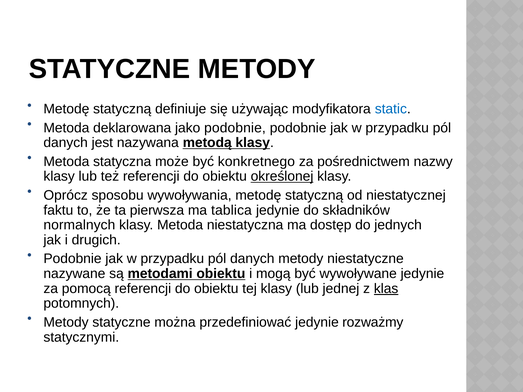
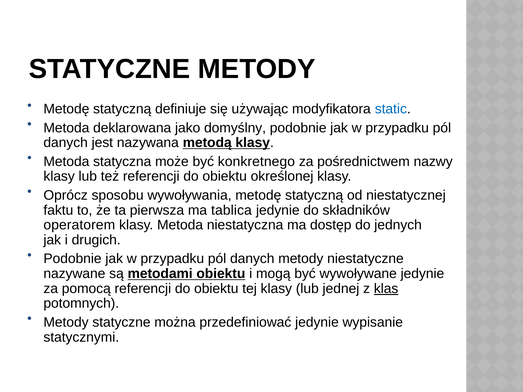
jako podobnie: podobnie -> domyślny
określonej underline: present -> none
normalnych: normalnych -> operatorem
rozważmy: rozważmy -> wypisanie
